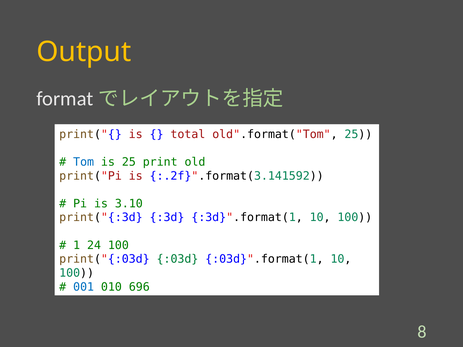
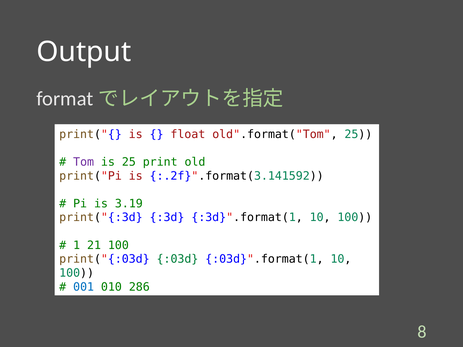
Output colour: yellow -> white
total: total -> float
Tom colour: blue -> purple
3.10: 3.10 -> 3.19
24: 24 -> 21
696: 696 -> 286
